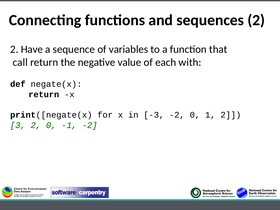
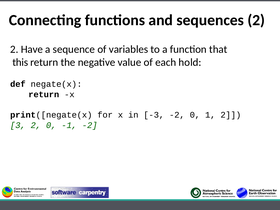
call: call -> this
with: with -> hold
